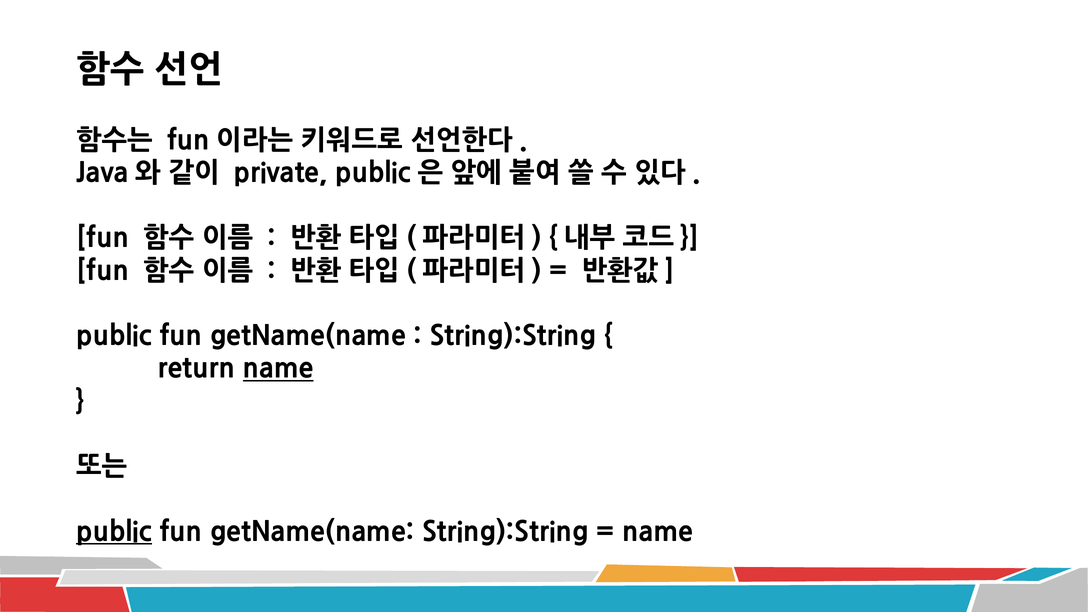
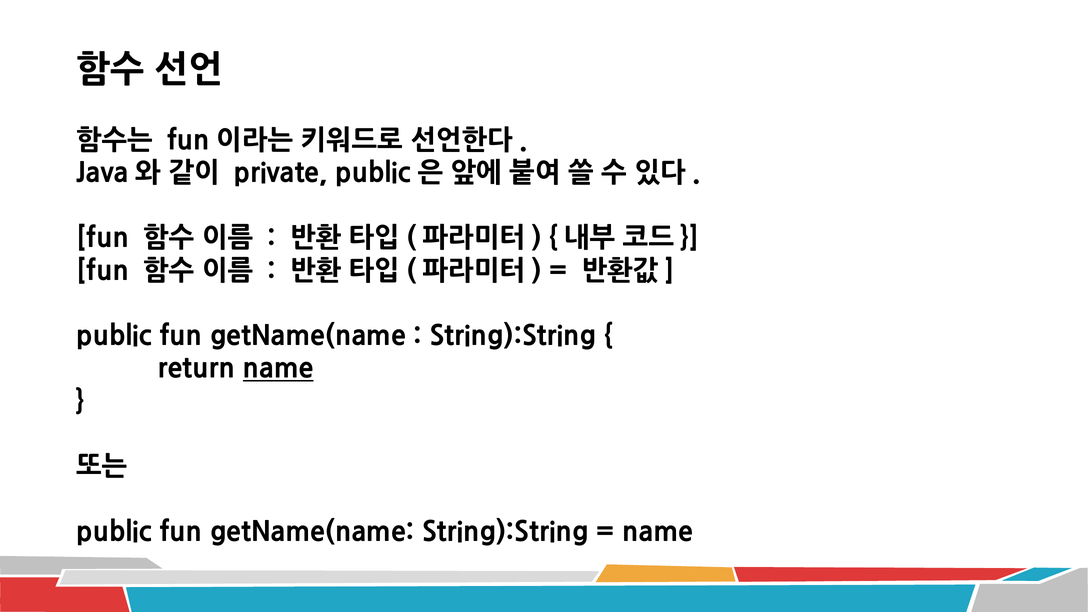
public at (114, 532) underline: present -> none
